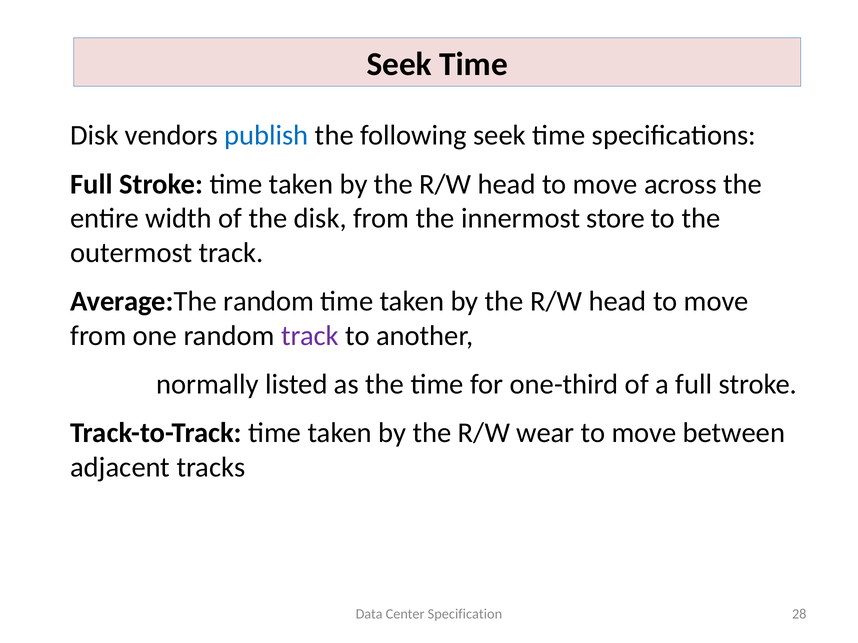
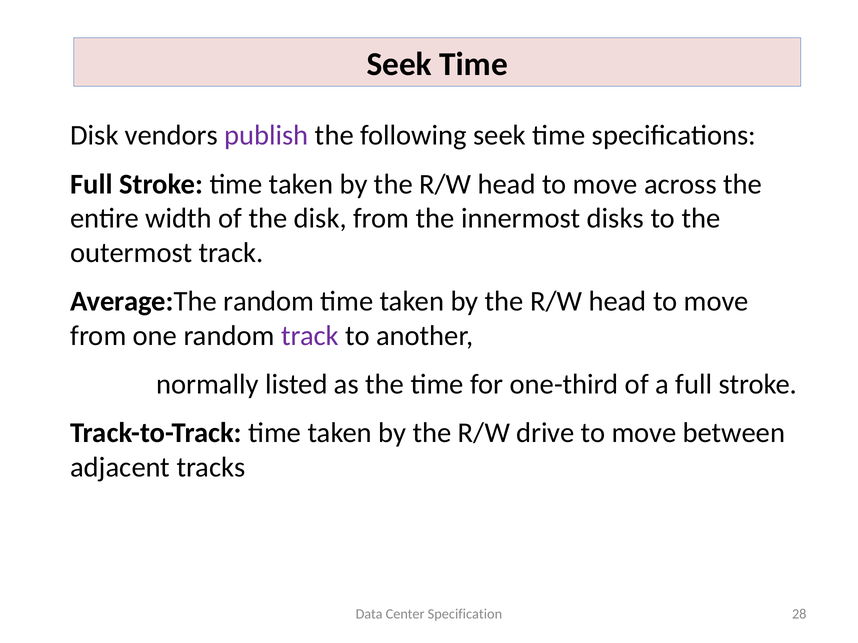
publish colour: blue -> purple
store: store -> disks
wear: wear -> drive
